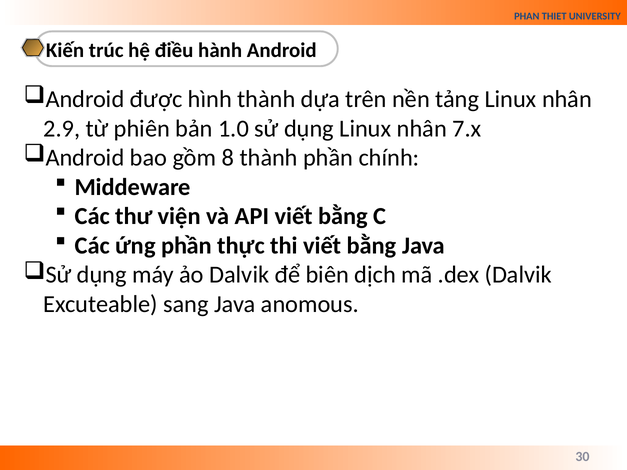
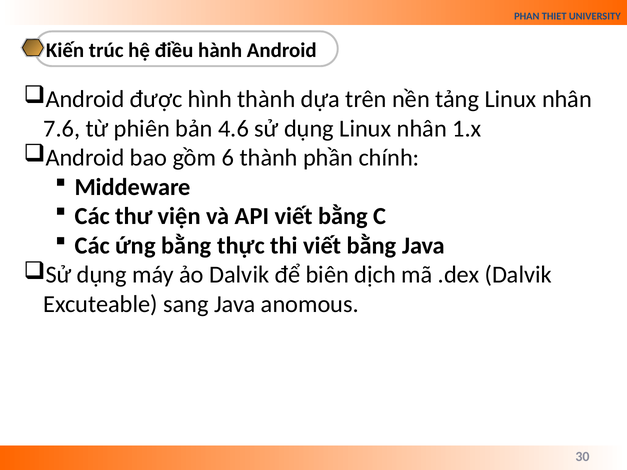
2.9: 2.9 -> 7.6
1.0: 1.0 -> 4.6
7.x: 7.x -> 1.x
8: 8 -> 6
ứng phần: phần -> bằng
